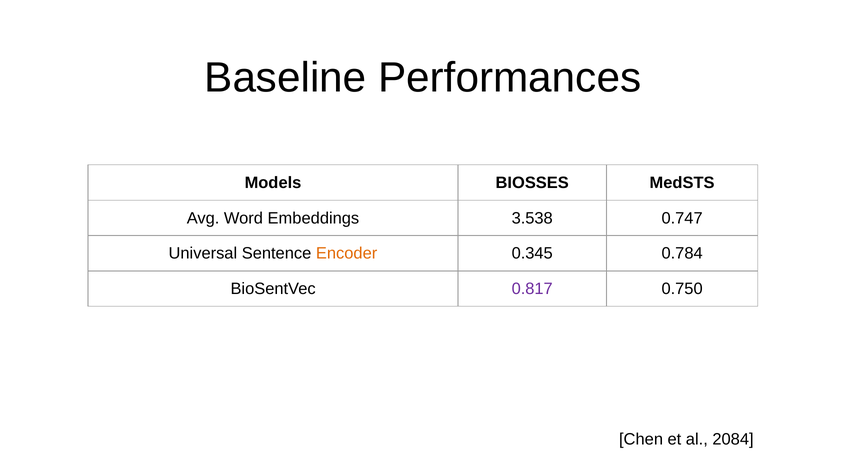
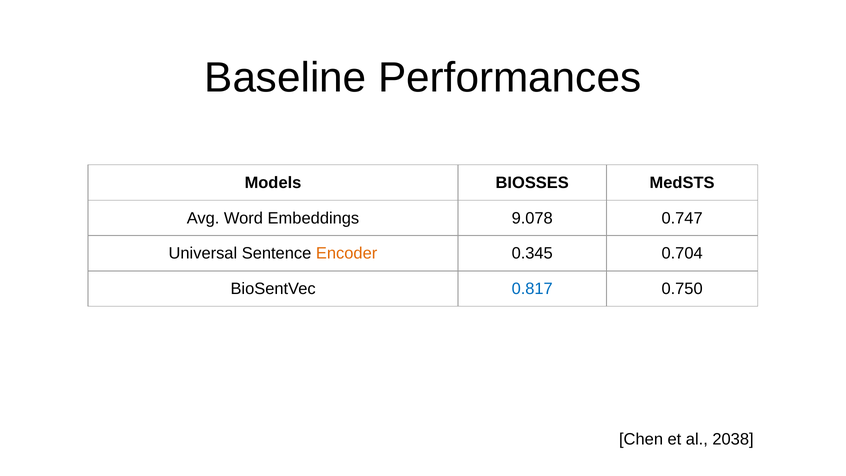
3.538: 3.538 -> 9.078
0.784: 0.784 -> 0.704
0.817 colour: purple -> blue
2084: 2084 -> 2038
